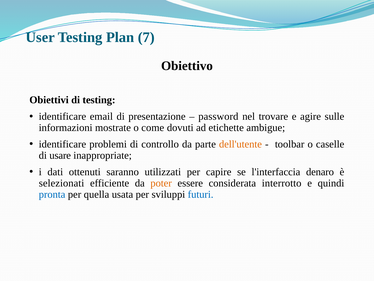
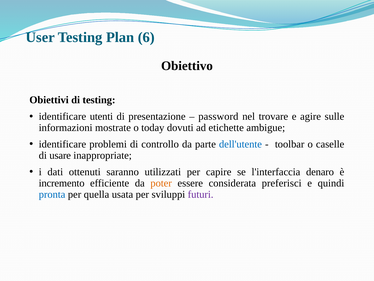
7: 7 -> 6
email: email -> utenti
come: come -> today
dell'utente colour: orange -> blue
selezionati: selezionati -> incremento
interrotto: interrotto -> preferisci
futuri colour: blue -> purple
